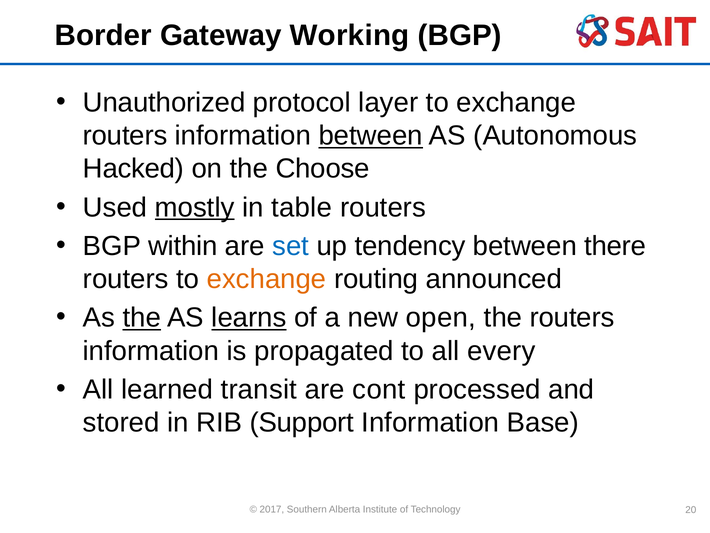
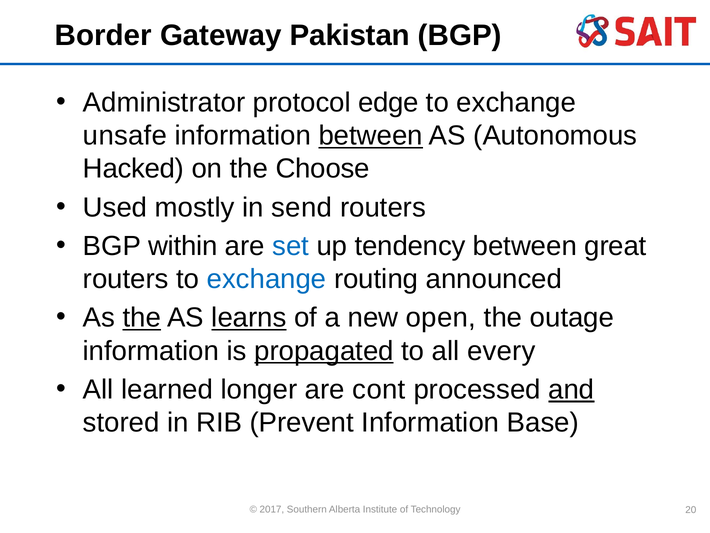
Working: Working -> Pakistan
Unauthorized: Unauthorized -> Administrator
layer: layer -> edge
routers at (125, 136): routers -> unsafe
mostly underline: present -> none
table: table -> send
there: there -> great
exchange at (267, 279) colour: orange -> blue
the routers: routers -> outage
propagated underline: none -> present
transit: transit -> longer
and underline: none -> present
Support: Support -> Prevent
